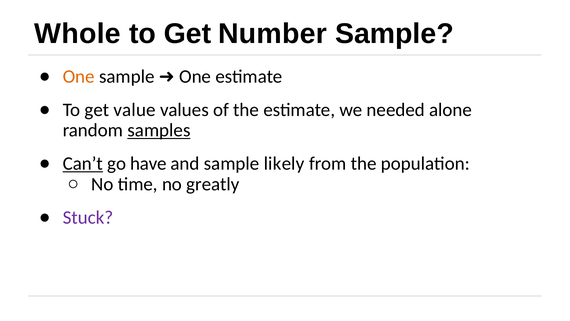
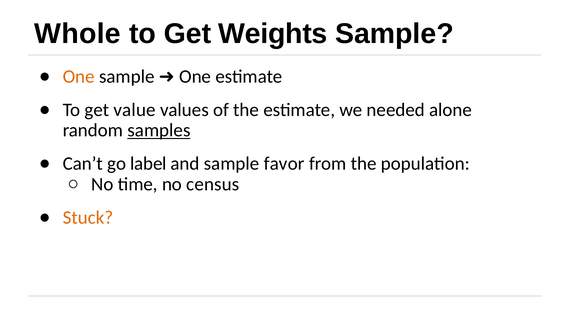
Number: Number -> Weights
Can’t underline: present -> none
have: have -> label
likely: likely -> favor
greatly: greatly -> census
Stuck colour: purple -> orange
